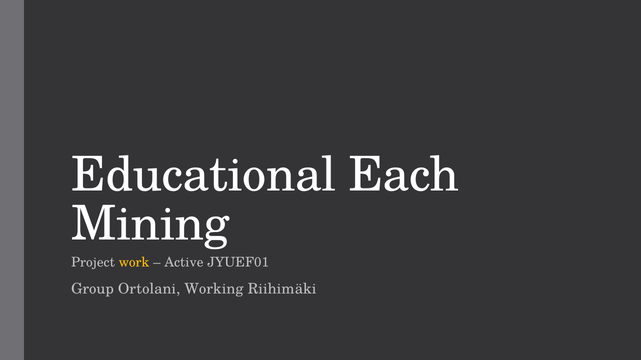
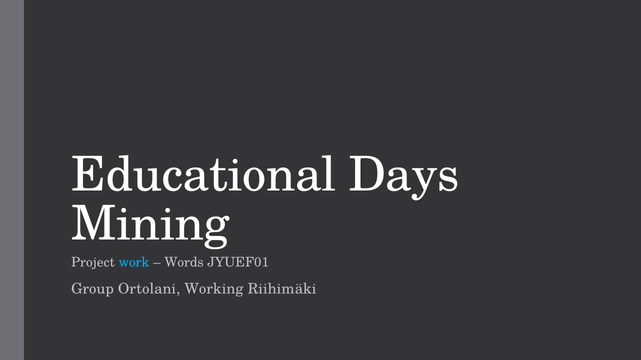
Each: Each -> Days
work colour: yellow -> light blue
Active: Active -> Words
